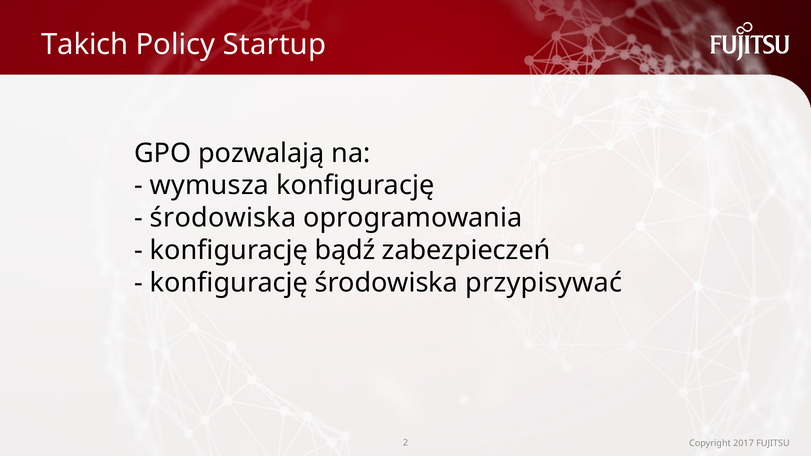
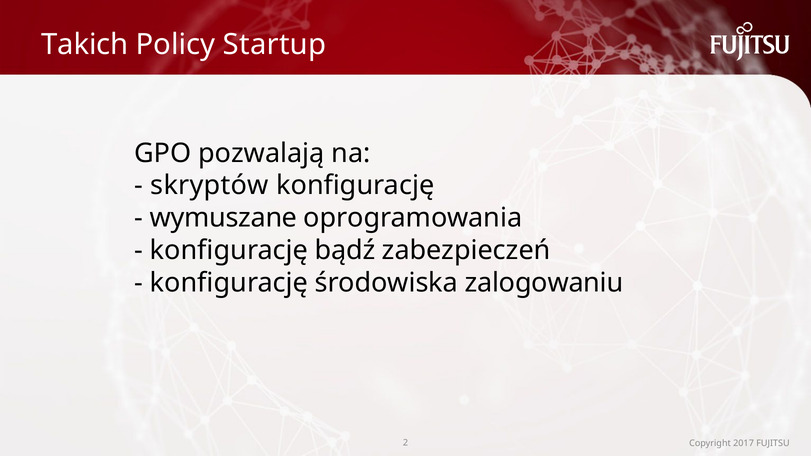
wymusza: wymusza -> skryptów
środowiska at (223, 218): środowiska -> wymuszane
przypisywać: przypisywać -> zalogowaniu
